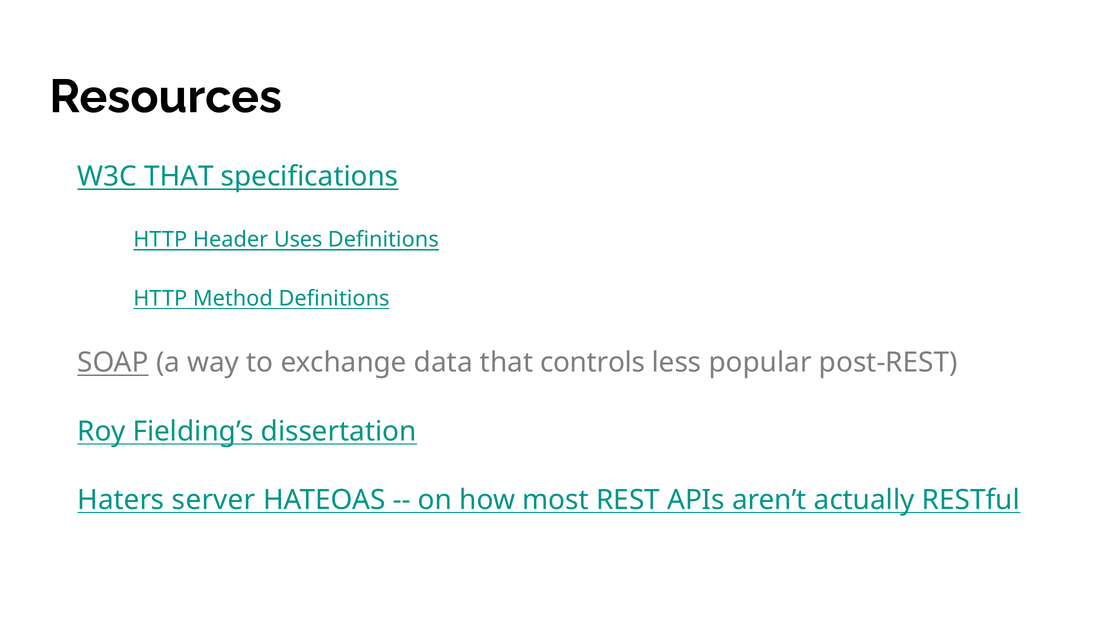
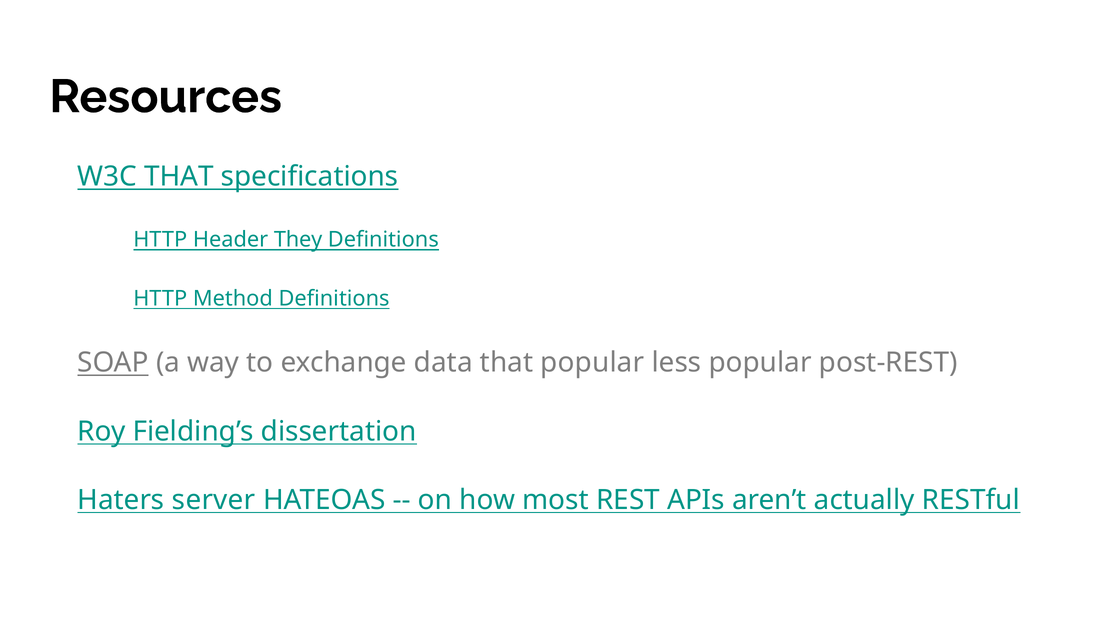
Uses: Uses -> They
that controls: controls -> popular
